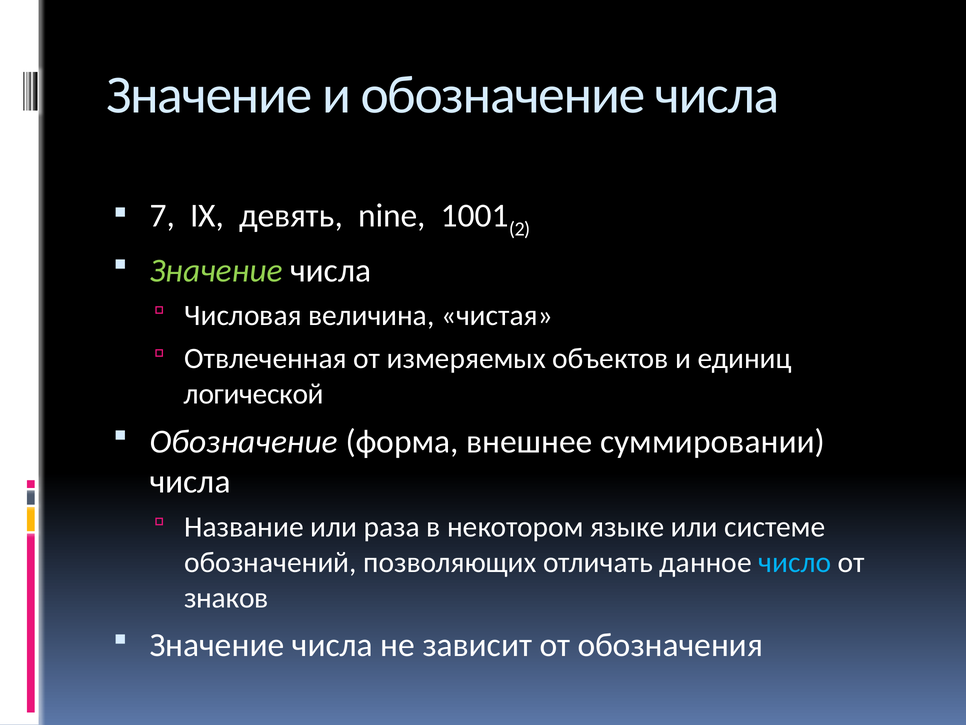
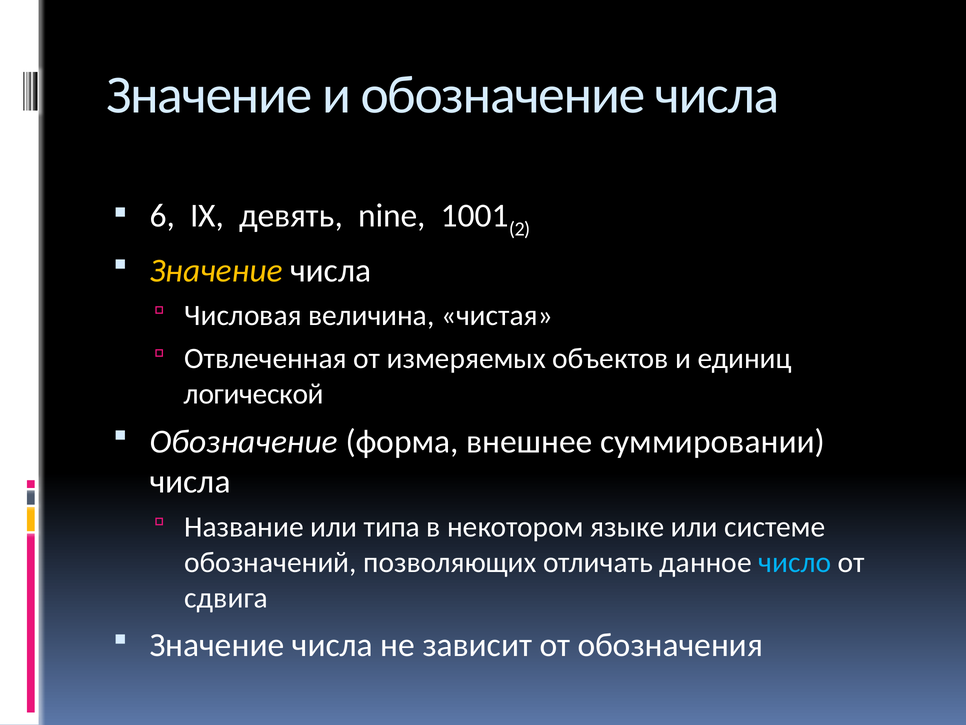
7: 7 -> 6
Значение at (216, 270) colour: light green -> yellow
раза: раза -> типа
знаков: знаков -> сдвига
